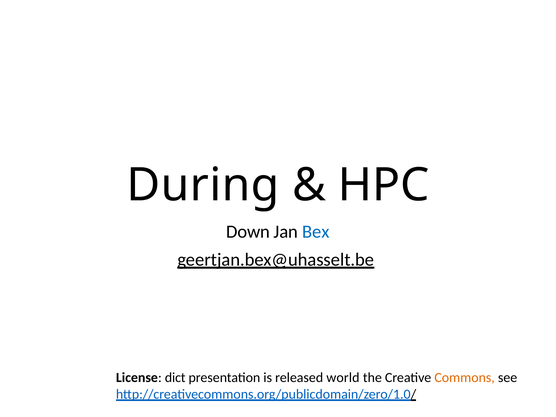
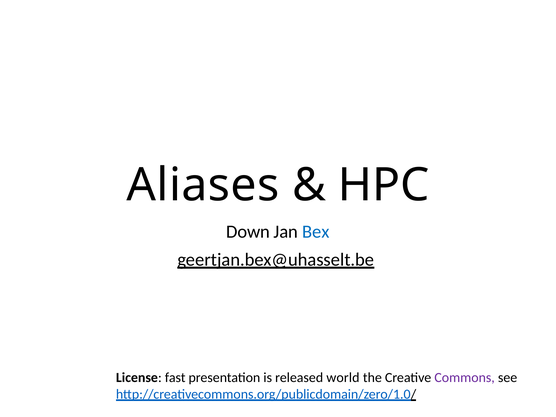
During: During -> Aliases
dict: dict -> fast
Commons colour: orange -> purple
